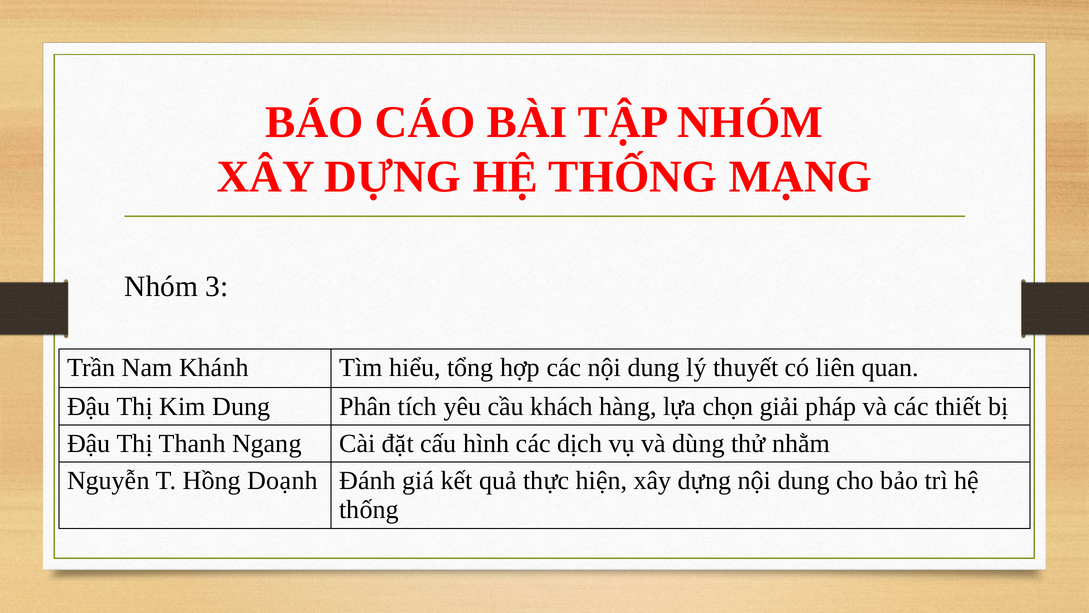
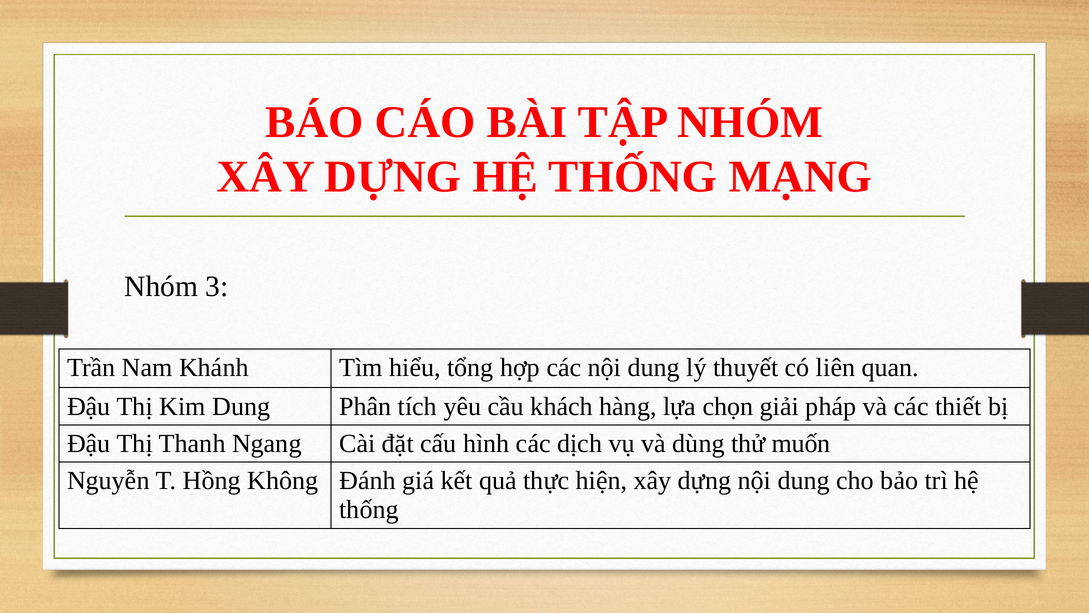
nhằm: nhằm -> muốn
Doạnh: Doạnh -> Không
